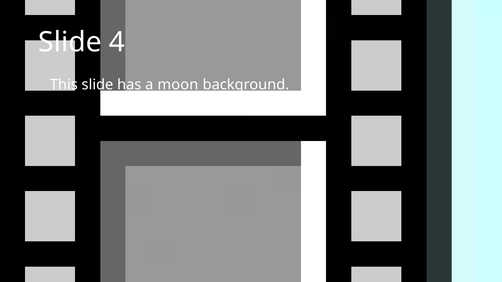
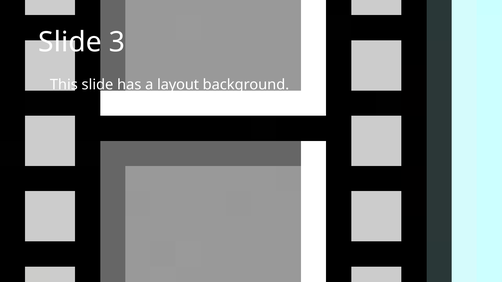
4: 4 -> 3
moon: moon -> layout
